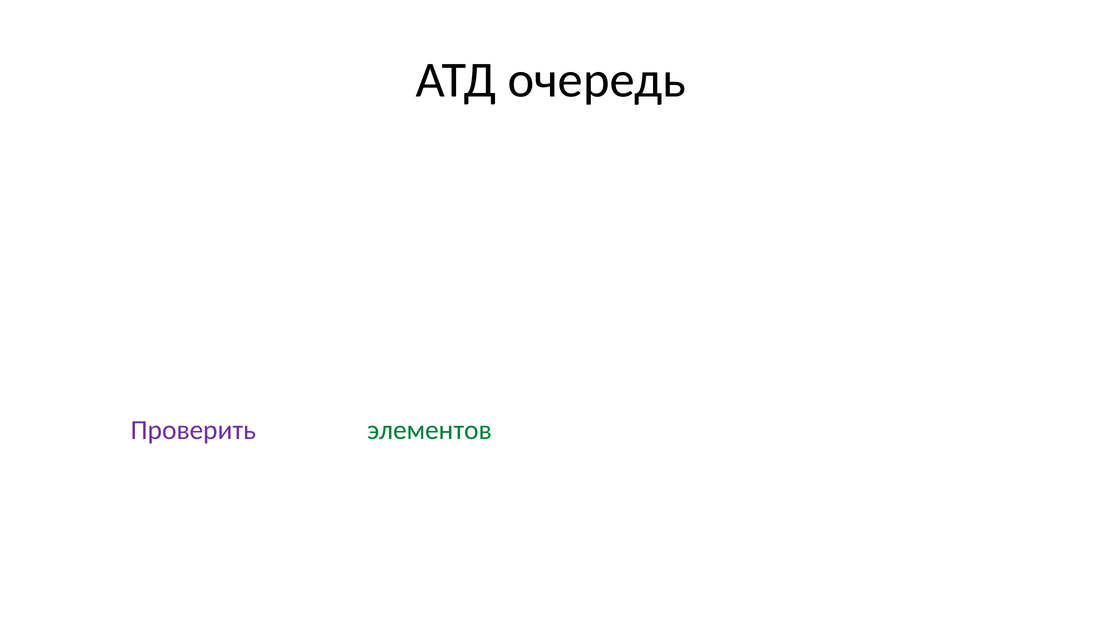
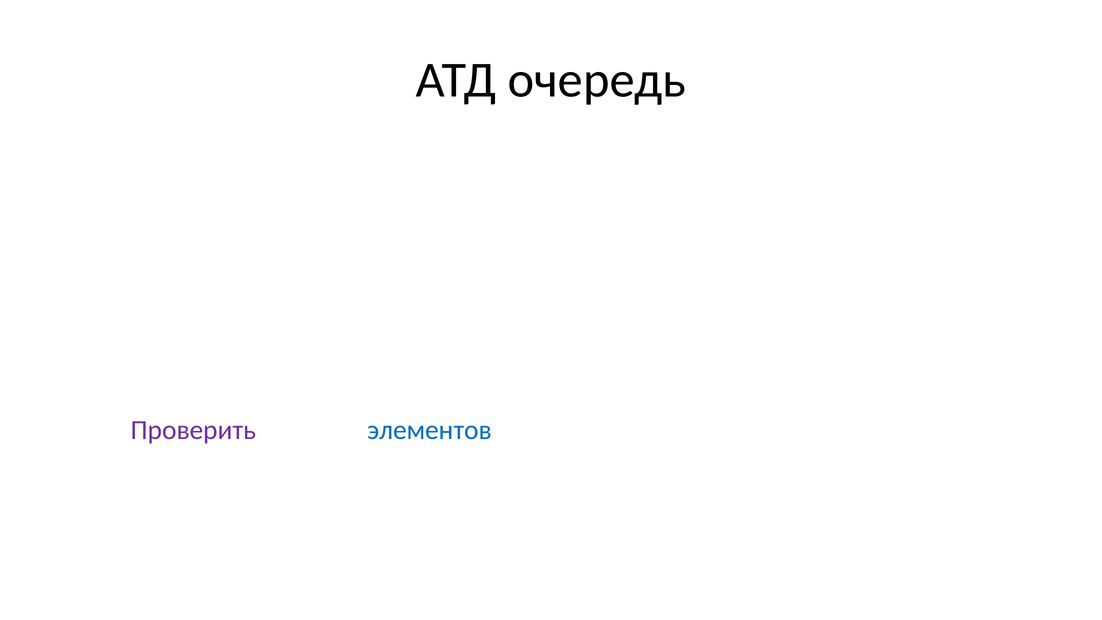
элементов at (430, 430) colour: green -> blue
